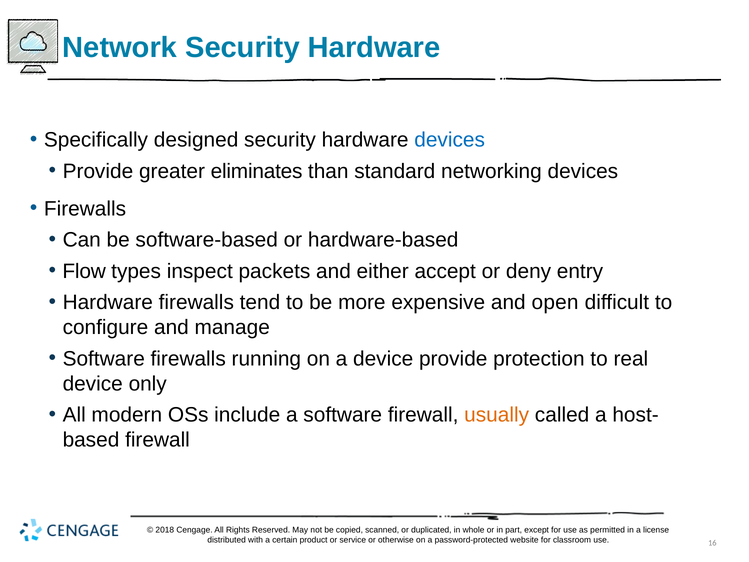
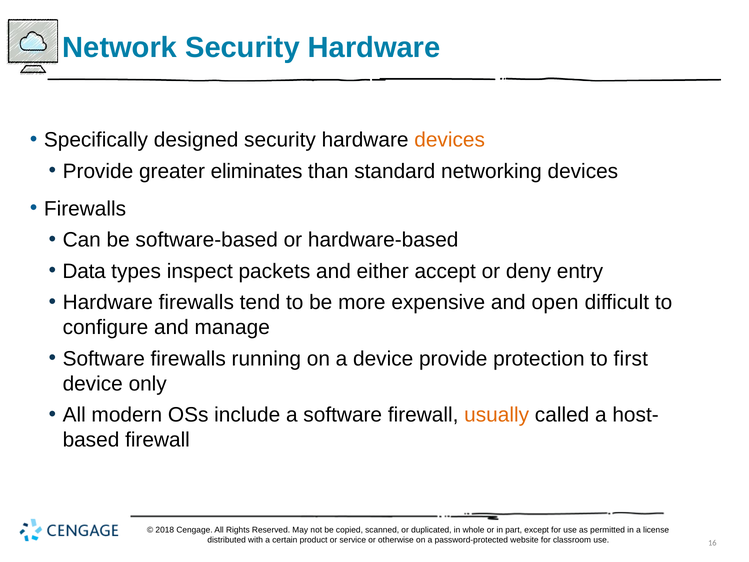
devices at (450, 140) colour: blue -> orange
Flow: Flow -> Data
real: real -> first
